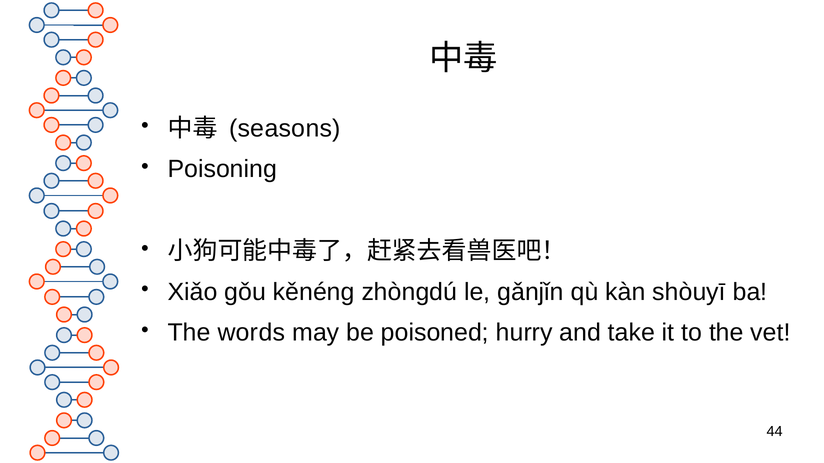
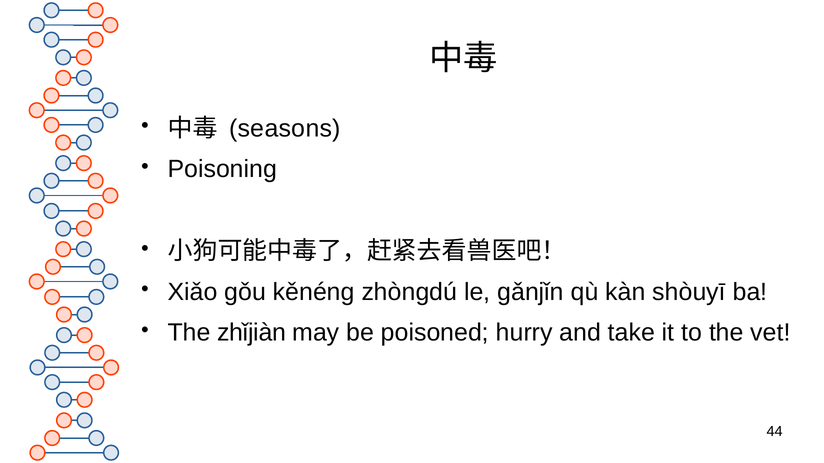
words: words -> zhǐjiàn
